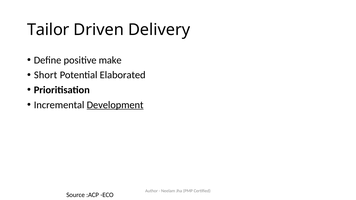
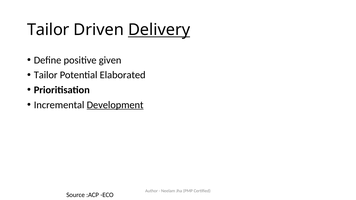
Delivery underline: none -> present
make: make -> given
Short at (46, 75): Short -> Tailor
